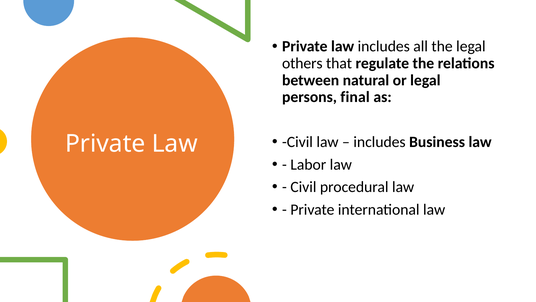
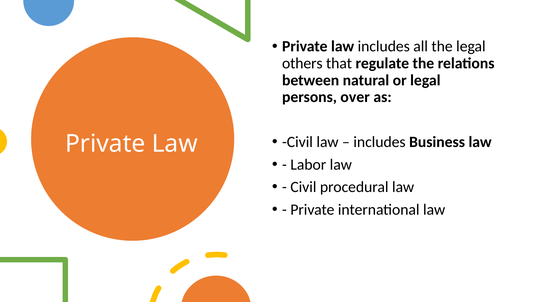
final: final -> over
